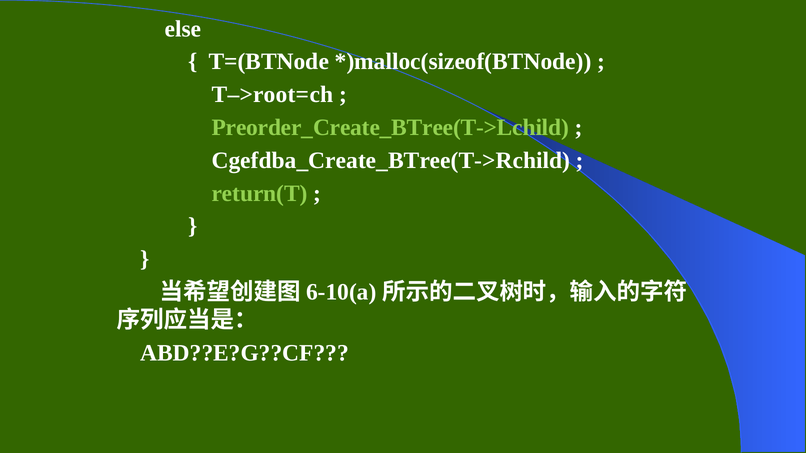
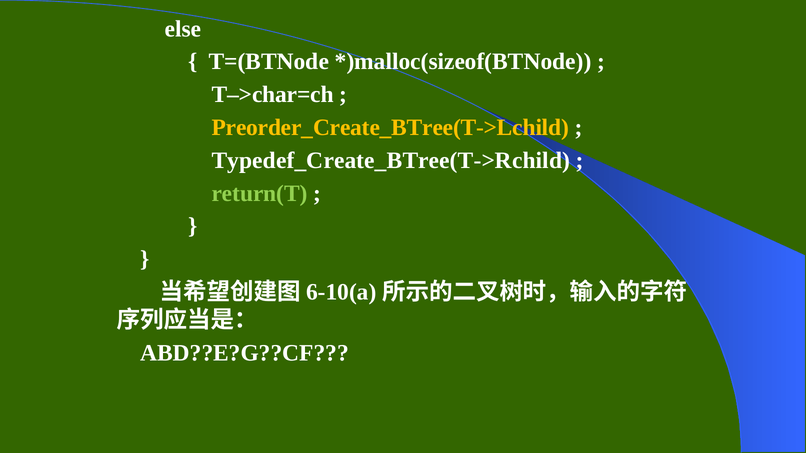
T–>root=ch: T–>root=ch -> T–>char=ch
Preorder_Create_BTree(T->Lchild colour: light green -> yellow
Cgefdba_Create_BTree(T->Rchild: Cgefdba_Create_BTree(T->Rchild -> Typedef_Create_BTree(T->Rchild
